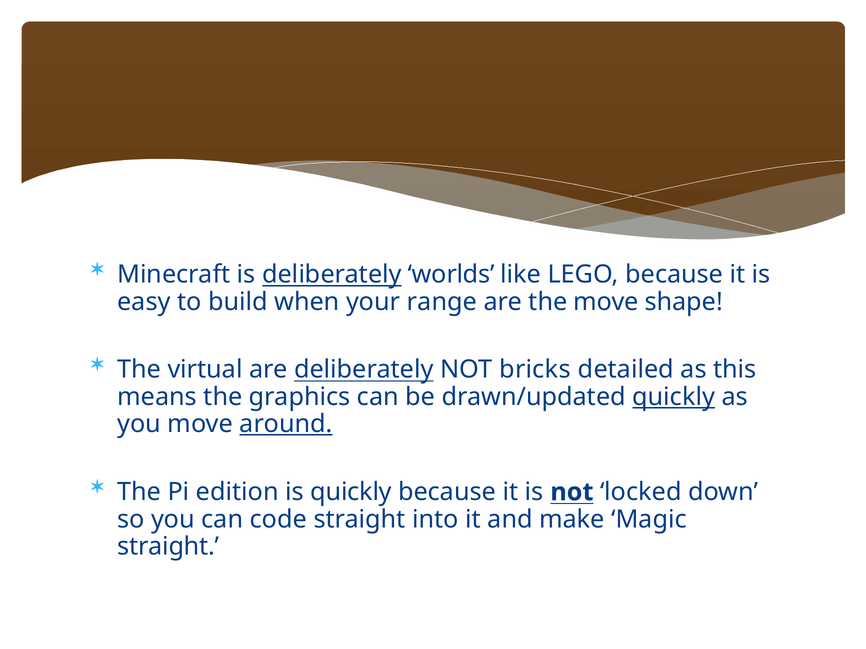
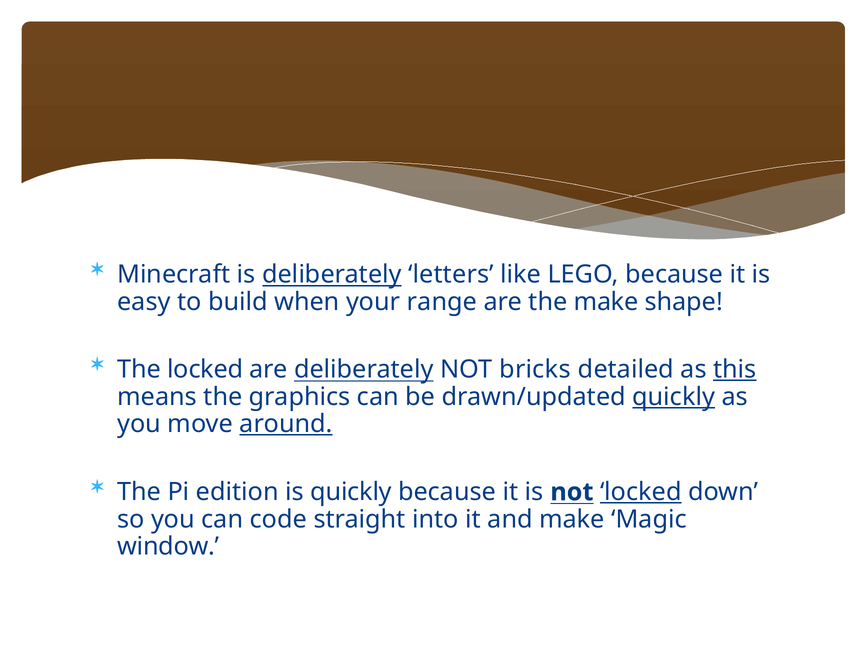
worlds: worlds -> letters
the move: move -> make
The virtual: virtual -> locked
this underline: none -> present
locked at (641, 492) underline: none -> present
straight at (168, 547): straight -> window
